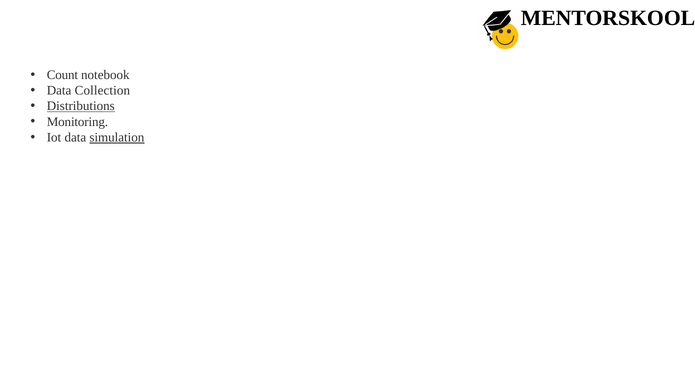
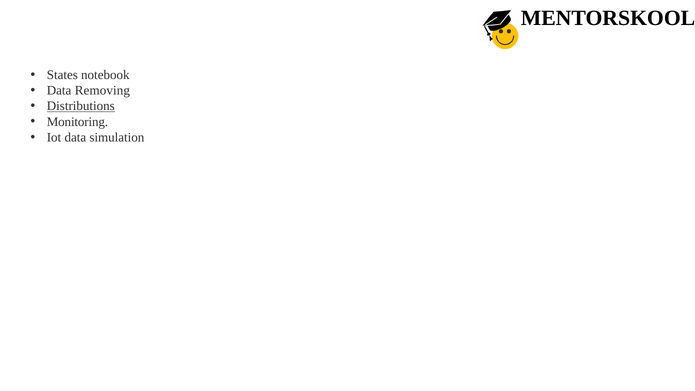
Count: Count -> States
Collection: Collection -> Removing
simulation underline: present -> none
